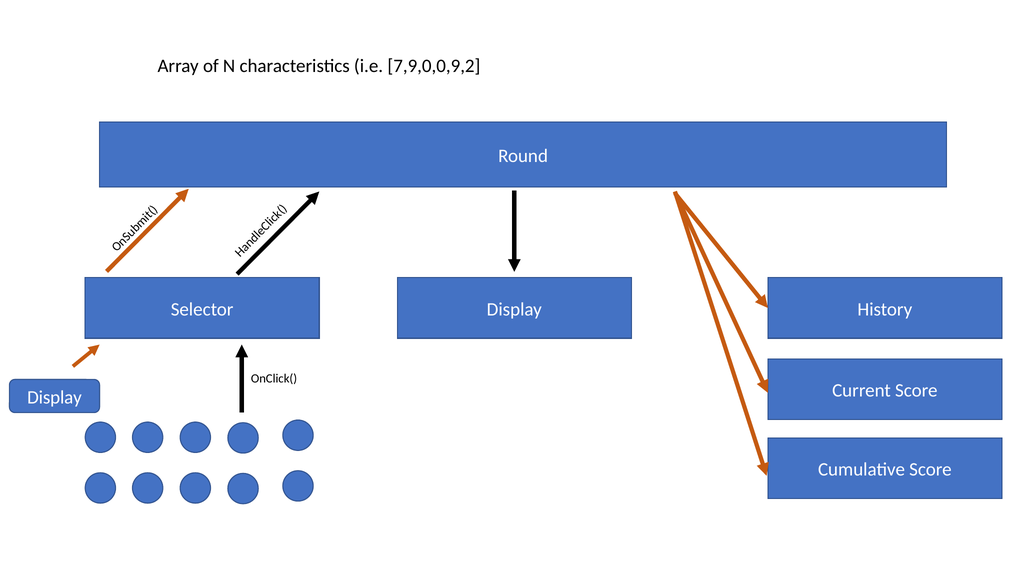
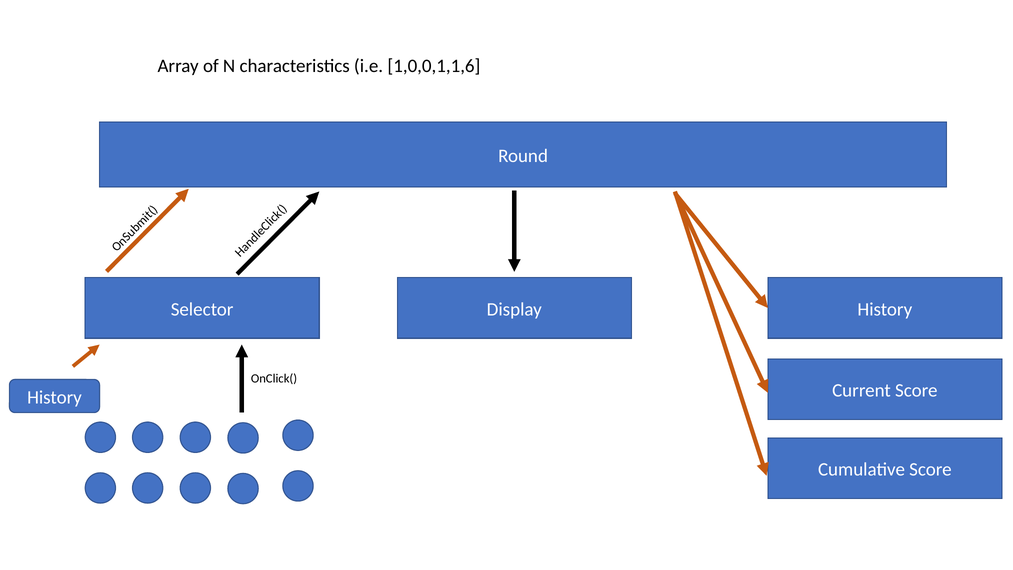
7,9,0,0,9,2: 7,9,0,0,9,2 -> 1,0,0,1,1,6
Display at (54, 397): Display -> History
